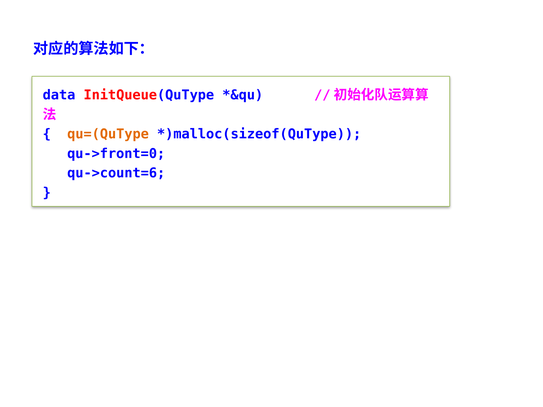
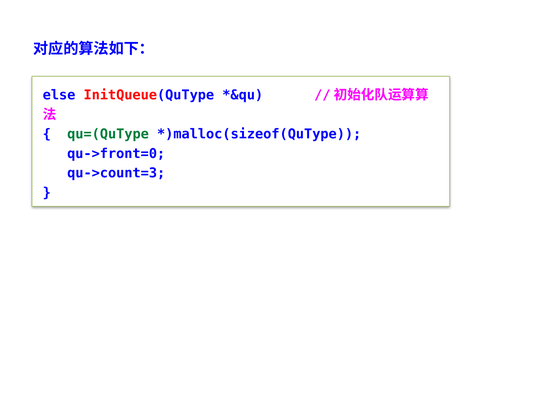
data: data -> else
qu=(QuType colour: orange -> green
qu->count=6: qu->count=6 -> qu->count=3
